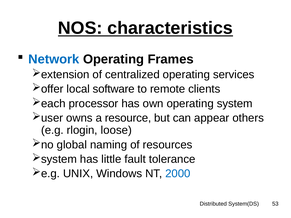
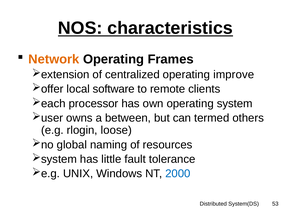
Network colour: blue -> orange
services: services -> improve
resource: resource -> between
appear: appear -> termed
